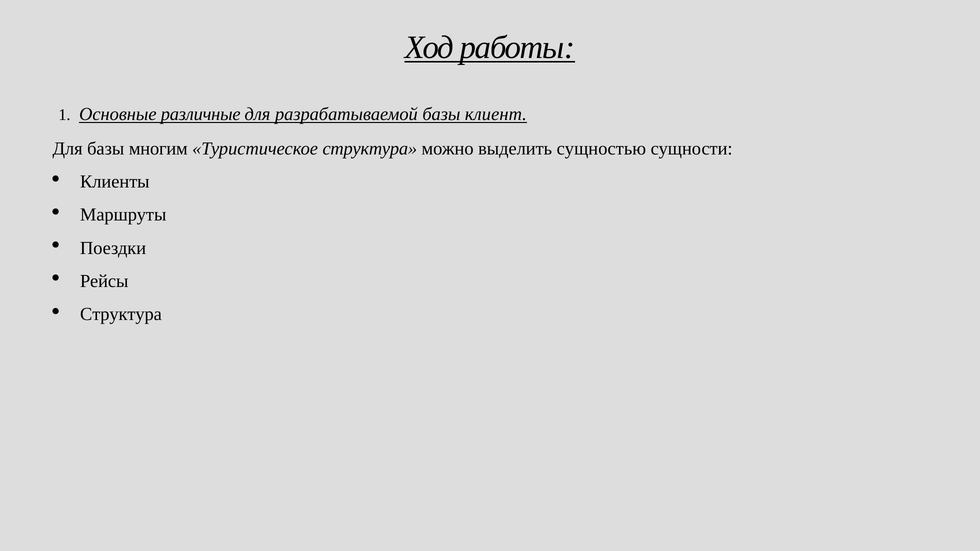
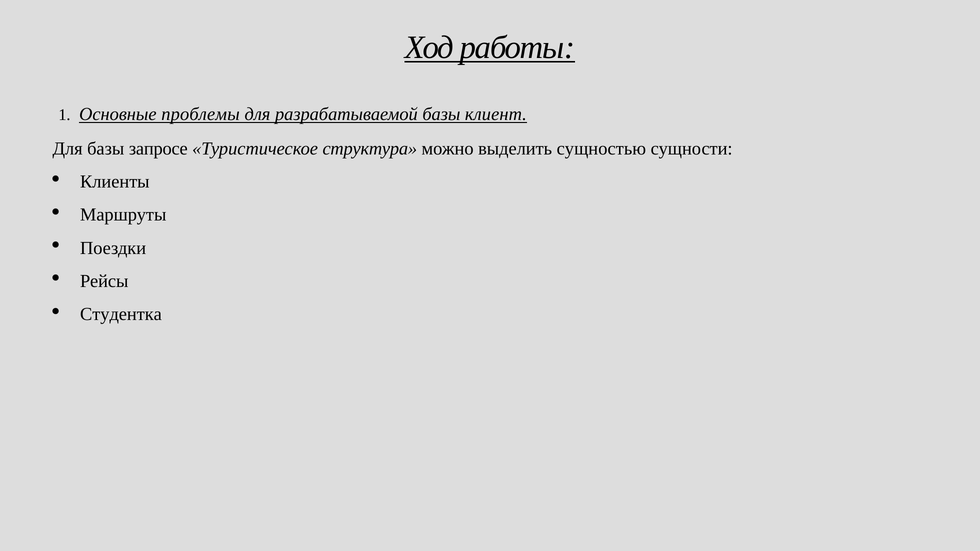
различные: различные -> проблемы
многим: многим -> запросе
Структура at (121, 314): Структура -> Студентка
